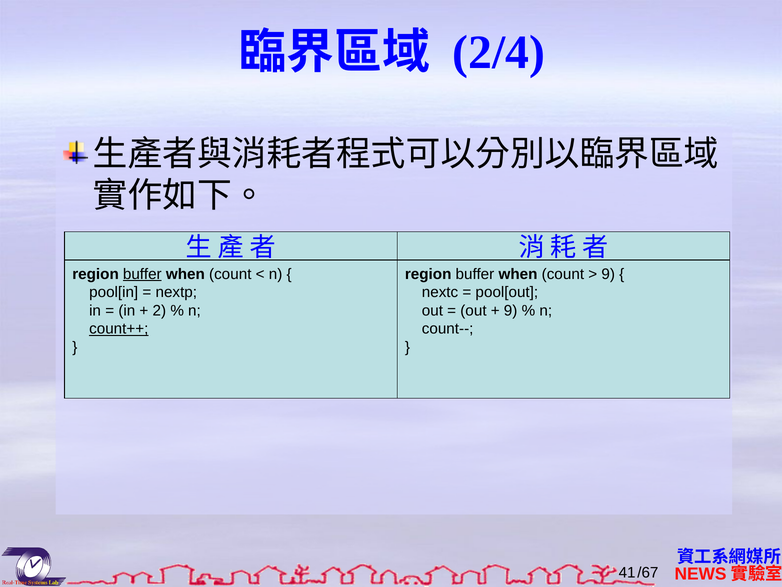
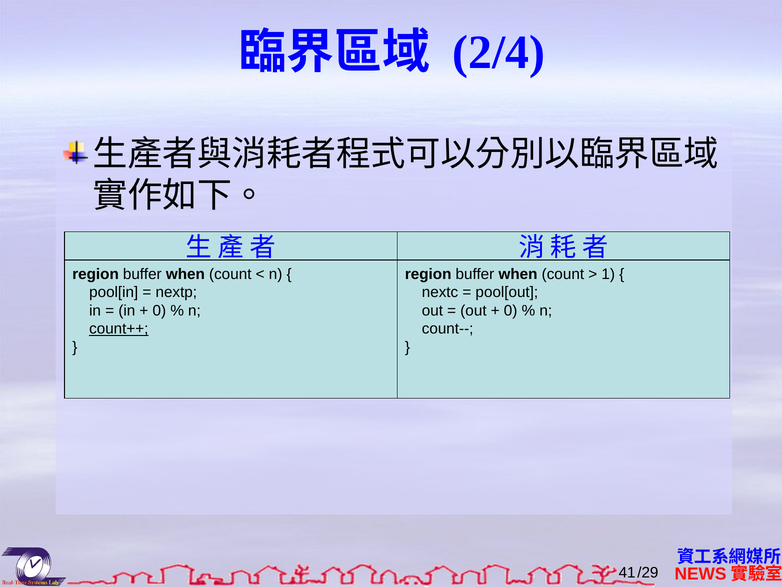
buffer at (142, 274) underline: present -> none
9 at (608, 274): 9 -> 1
2 at (159, 310): 2 -> 0
9 at (511, 310): 9 -> 0
/67: /67 -> /29
